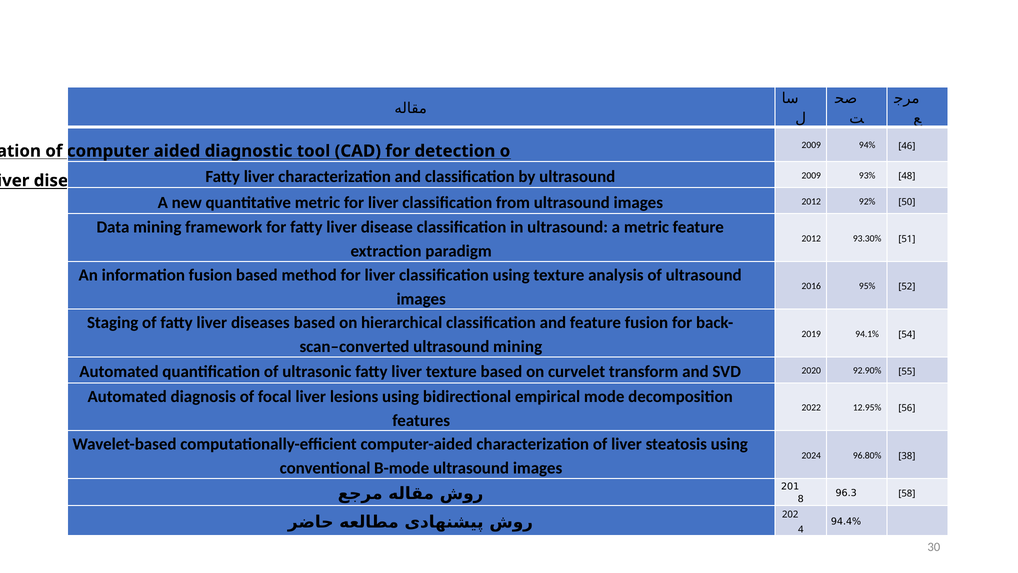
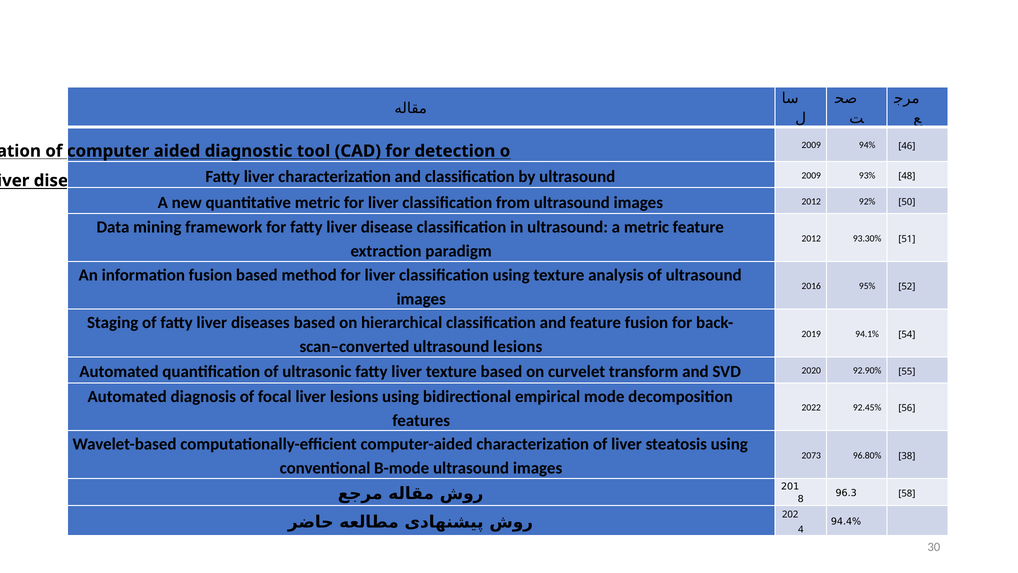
ultrasound mining: mining -> lesions
12.95%: 12.95% -> 92.45%
2024: 2024 -> 2073
